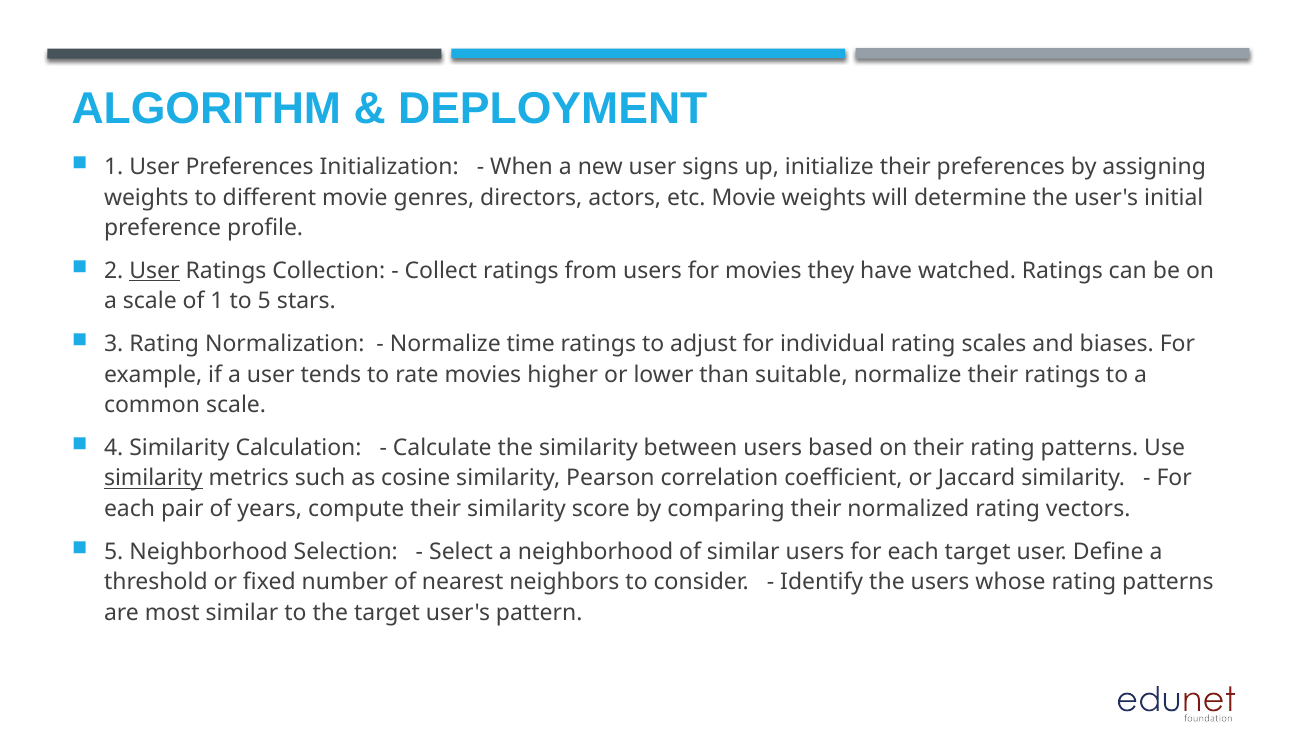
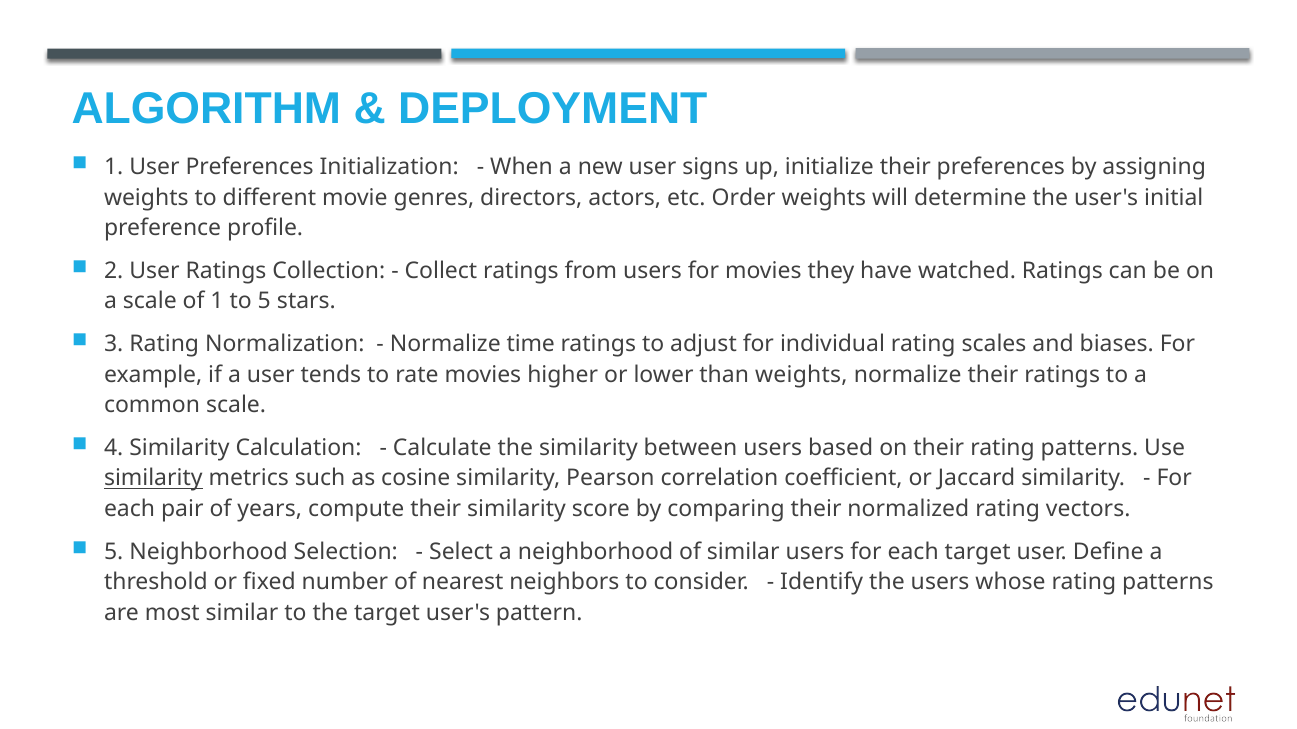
etc Movie: Movie -> Order
User at (154, 271) underline: present -> none
than suitable: suitable -> weights
